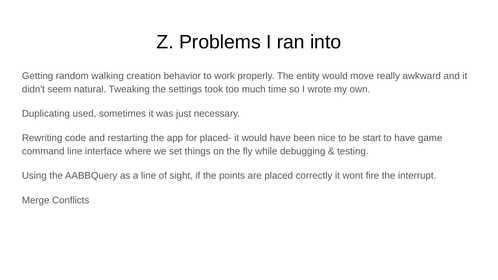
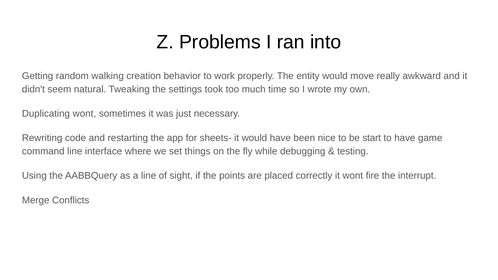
Duplicating used: used -> wont
placed-: placed- -> sheets-
